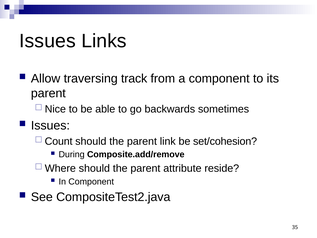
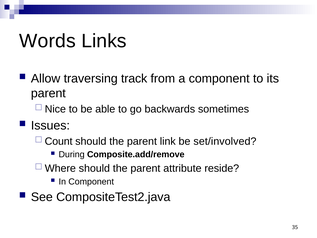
Issues at (47, 41): Issues -> Words
set/cohesion: set/cohesion -> set/involved
